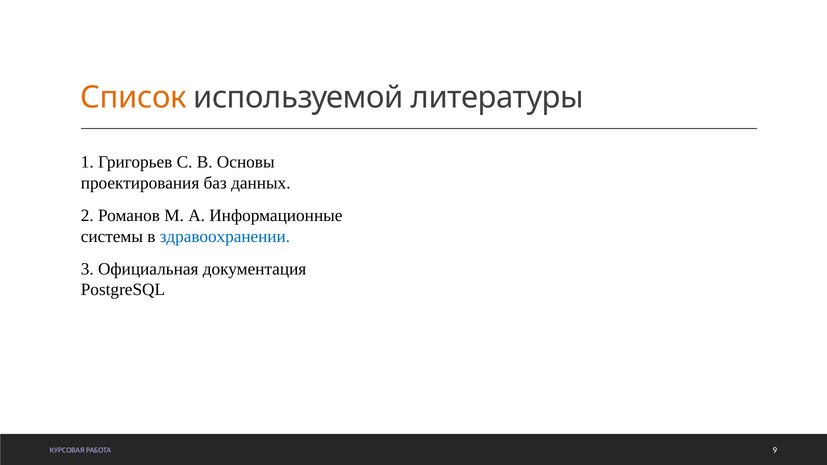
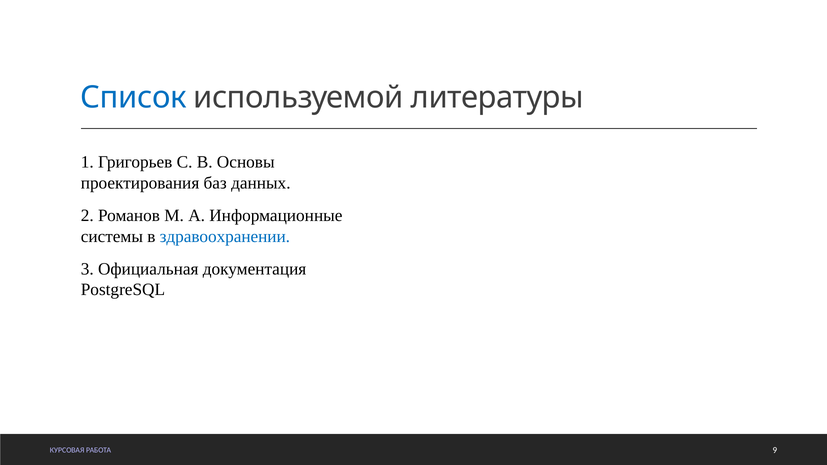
Список colour: orange -> blue
